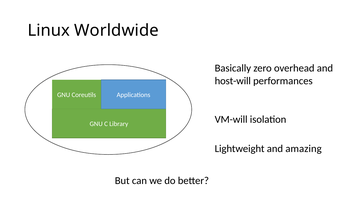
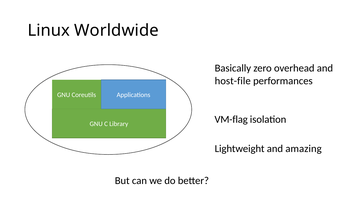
host-will: host-will -> host-file
VM-will: VM-will -> VM-flag
